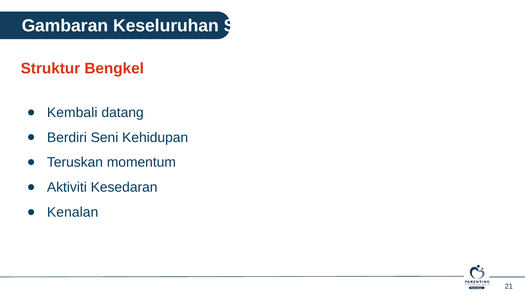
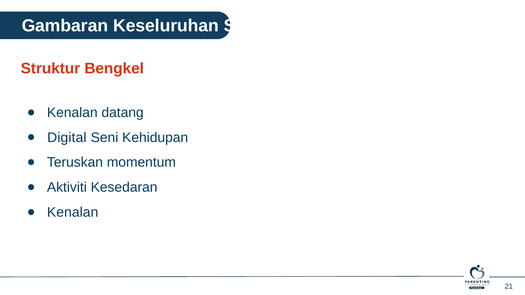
Kembali at (72, 113): Kembali -> Kenalan
Berdiri: Berdiri -> Digital
